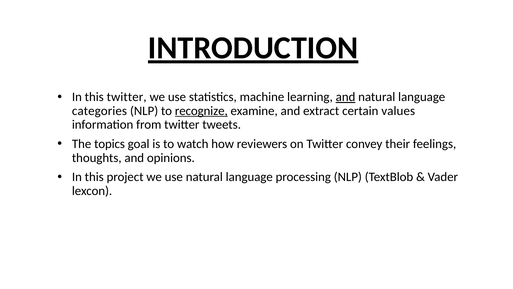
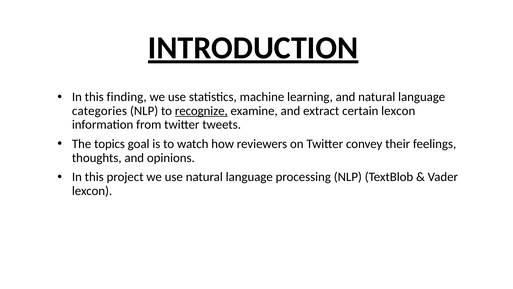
this twitter: twitter -> finding
and at (346, 97) underline: present -> none
certain values: values -> lexcon
